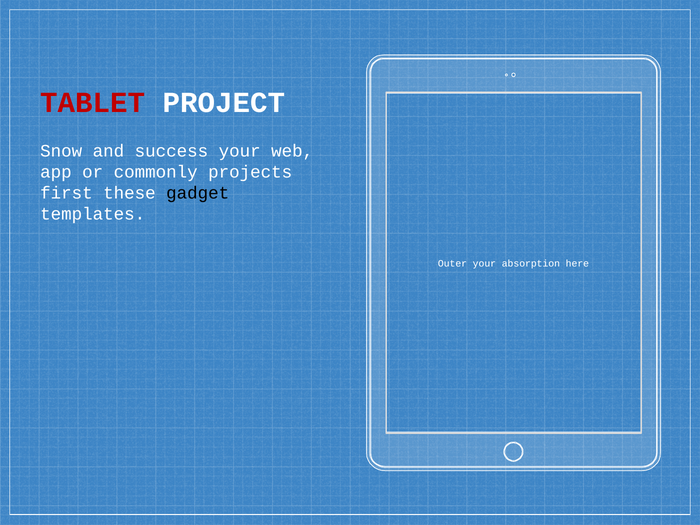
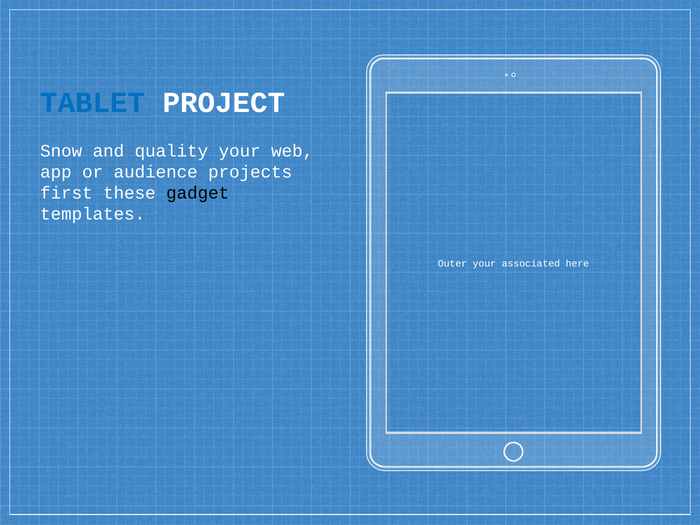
TABLET colour: red -> blue
success: success -> quality
commonly: commonly -> audience
absorption: absorption -> associated
